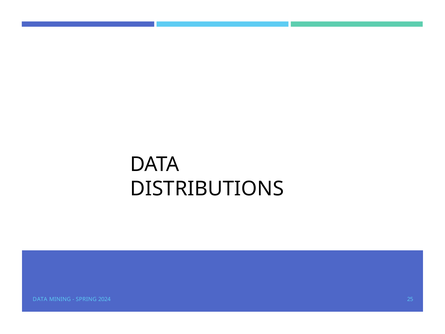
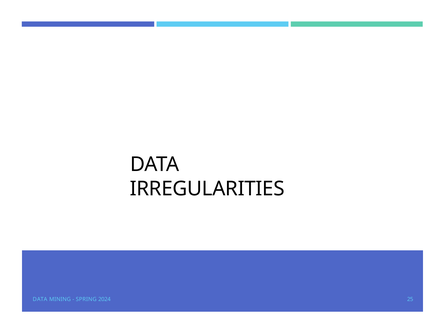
DISTRIBUTIONS: DISTRIBUTIONS -> IRREGULARITIES
